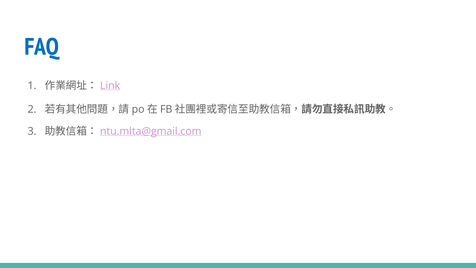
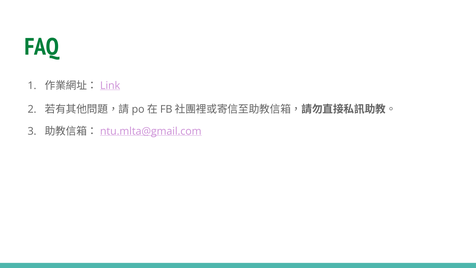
FAQ colour: blue -> green
